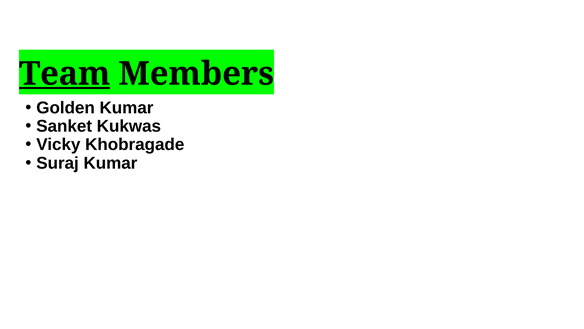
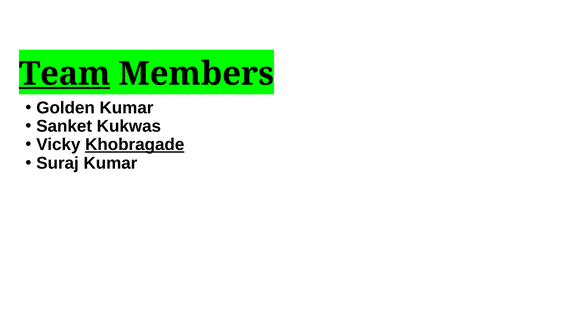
Khobragade underline: none -> present
